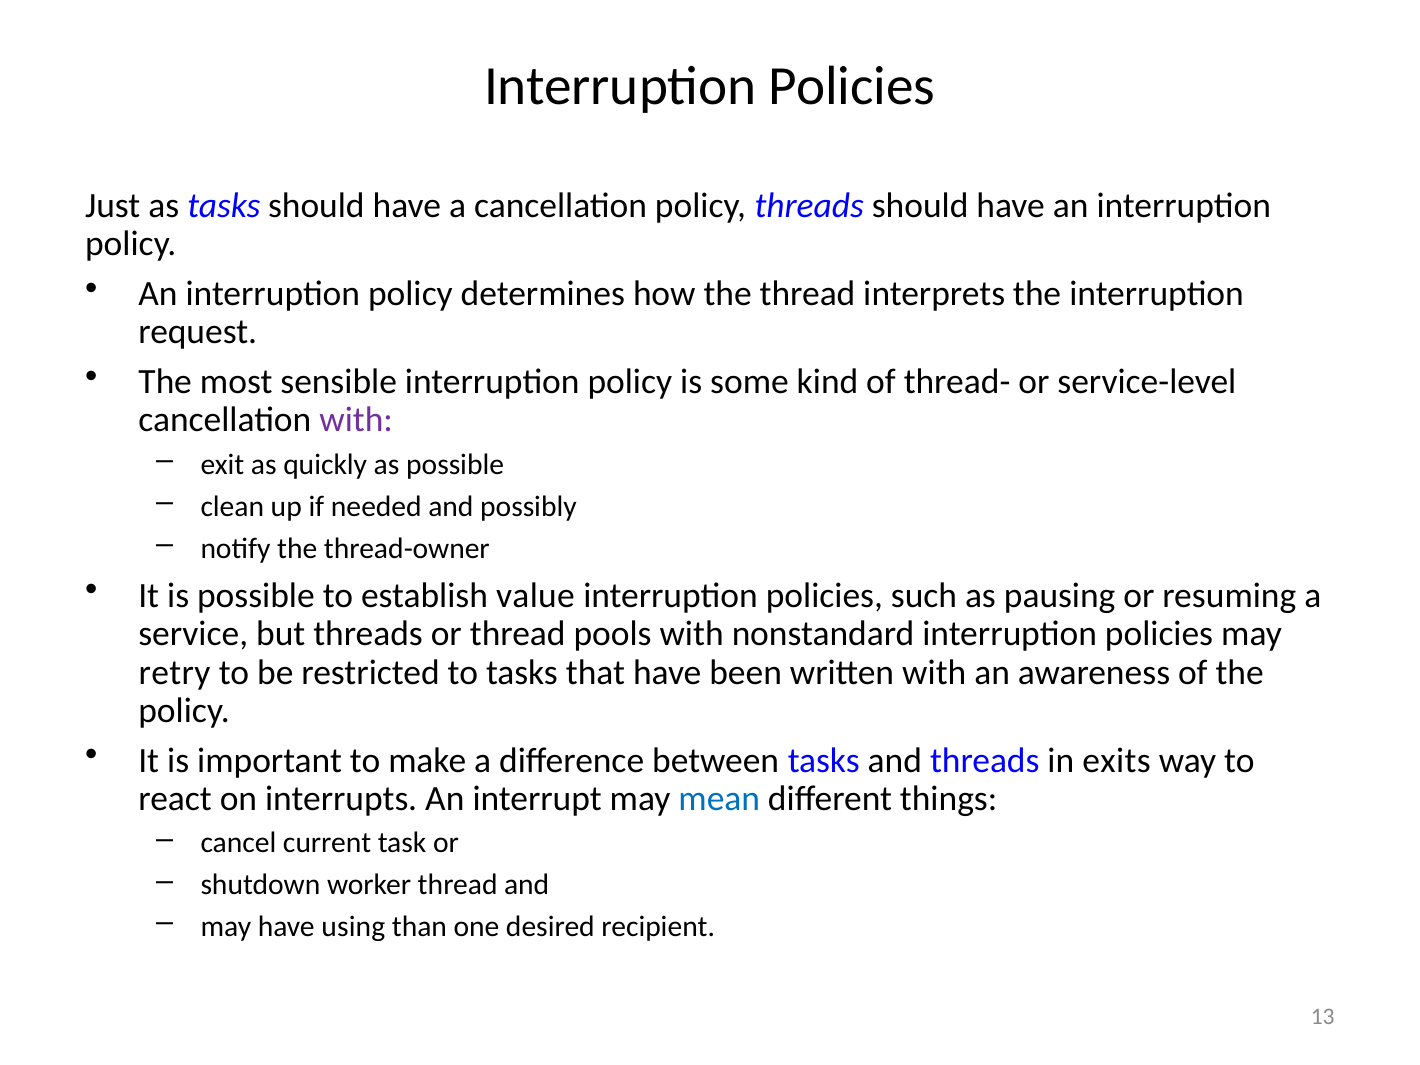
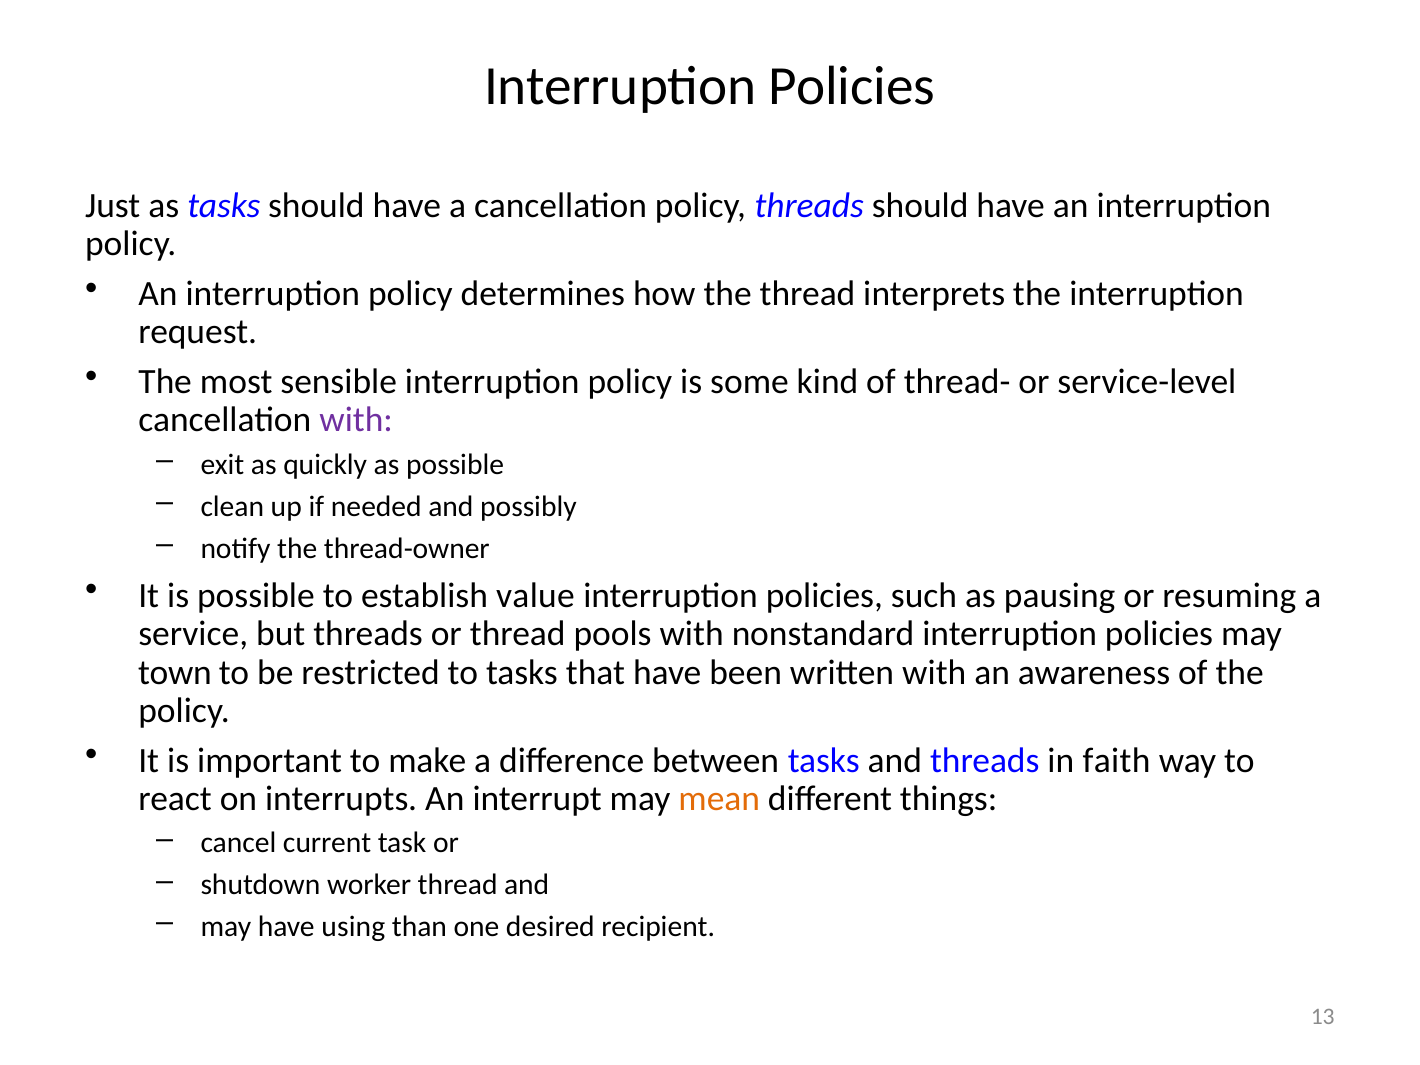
retry: retry -> town
exits: exits -> faith
mean colour: blue -> orange
